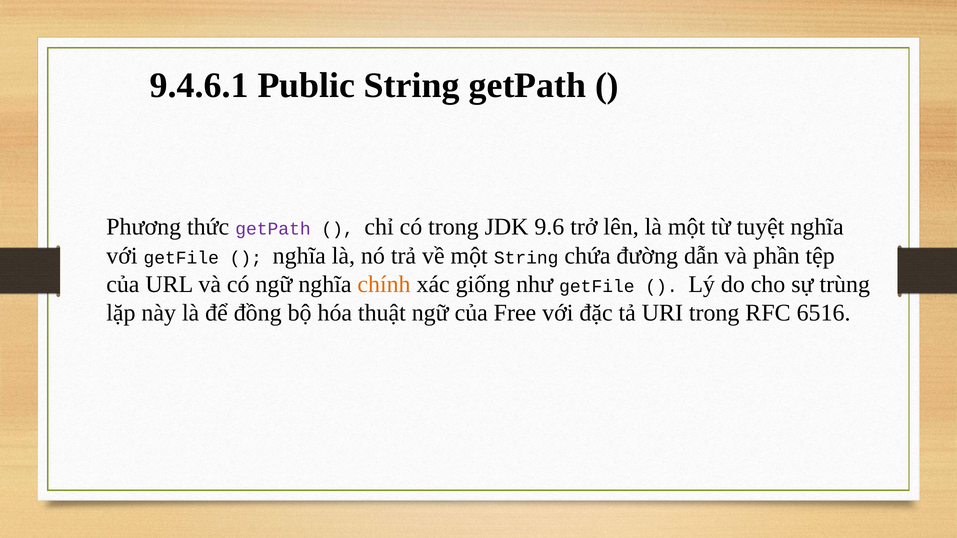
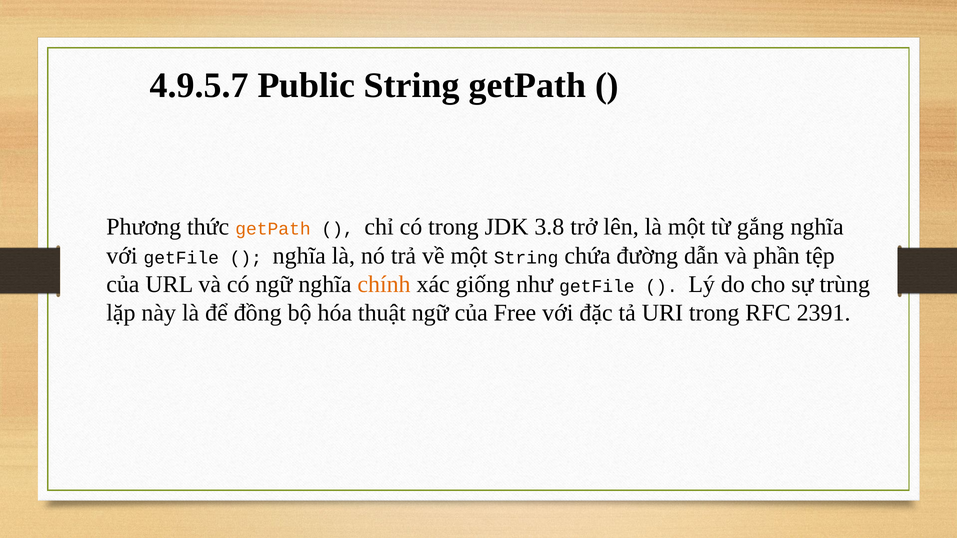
9.4.6.1: 9.4.6.1 -> 4.9.5.7
getPath at (273, 229) colour: purple -> orange
9.6: 9.6 -> 3.8
tuyệt: tuyệt -> gắng
6516: 6516 -> 2391
